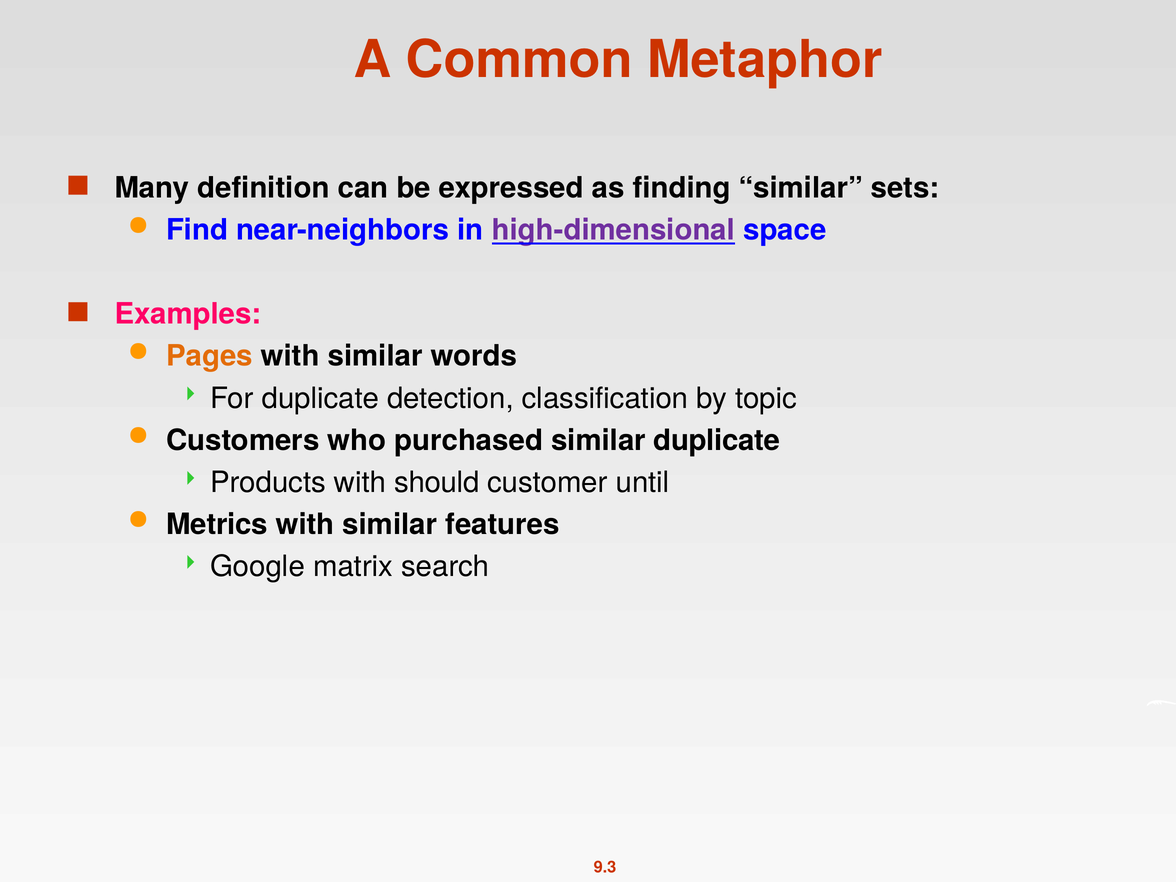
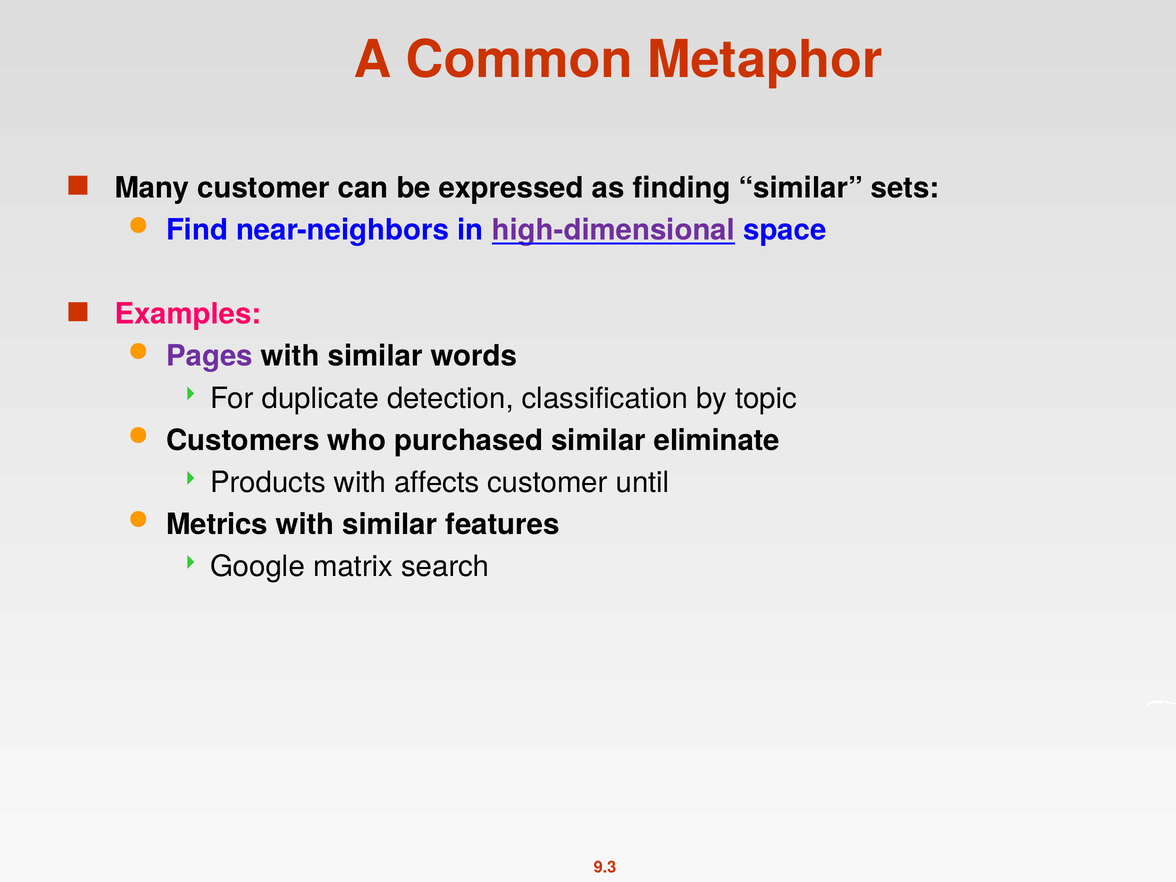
Many definition: definition -> customer
Pages colour: orange -> purple
similar duplicate: duplicate -> eliminate
should: should -> affects
